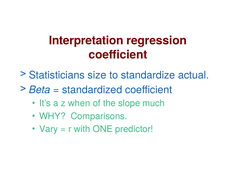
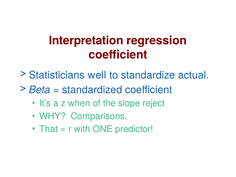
size: size -> well
much: much -> reject
Vary: Vary -> That
